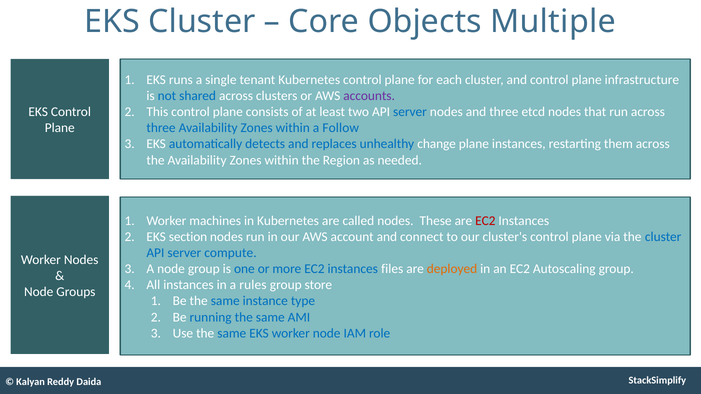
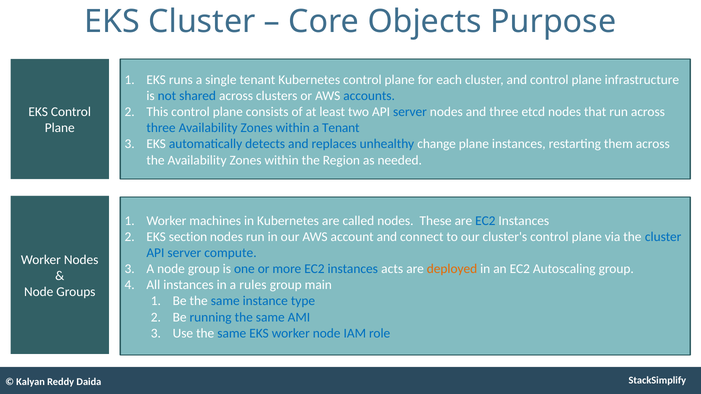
Multiple: Multiple -> Purpose
accounts colour: purple -> blue
a Follow: Follow -> Tenant
EC2 at (485, 221) colour: red -> blue
files: files -> acts
store: store -> main
